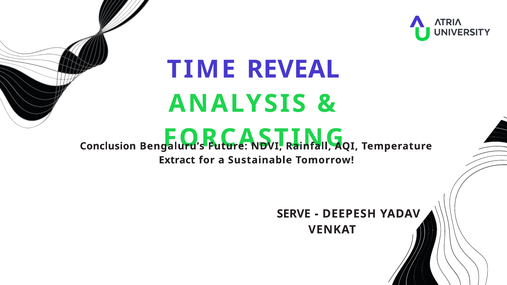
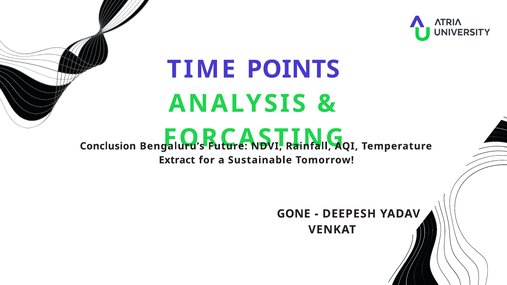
REVEAL: REVEAL -> POINTS
SERVE: SERVE -> GONE
